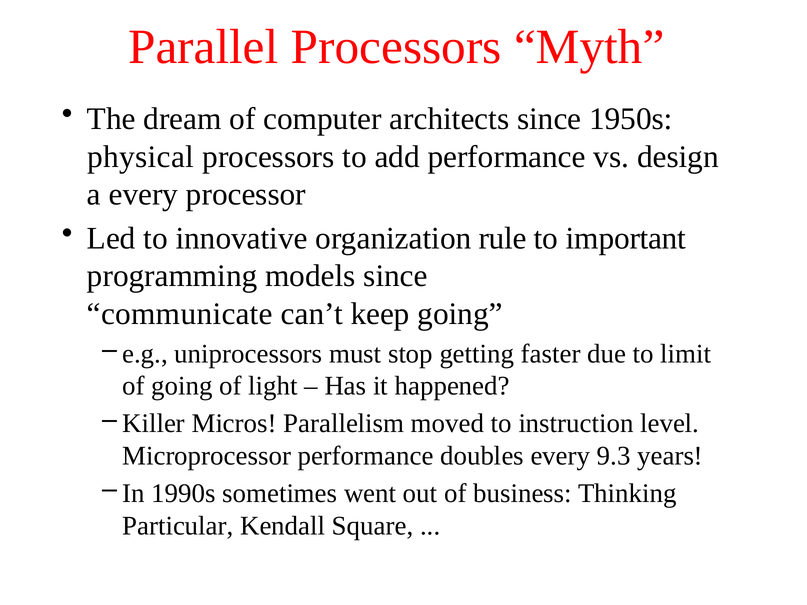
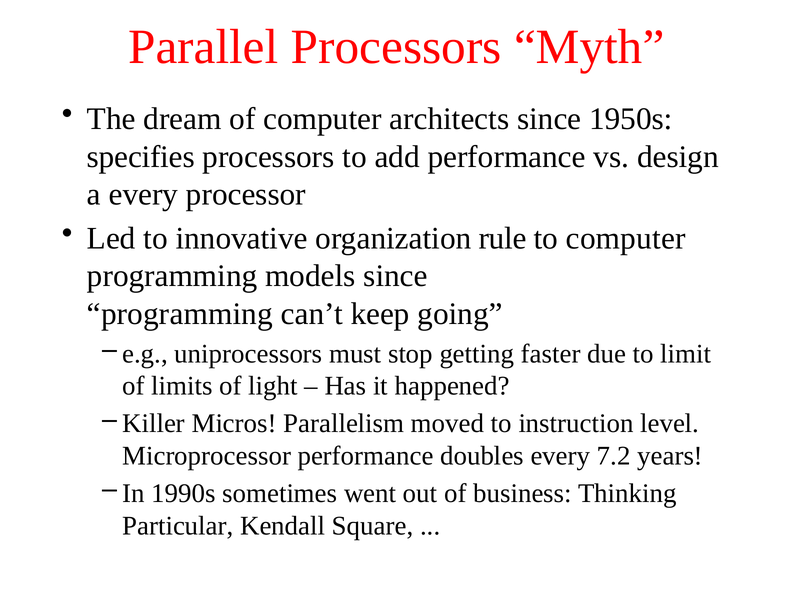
physical: physical -> specifies
to important: important -> computer
communicate at (180, 314): communicate -> programming
of going: going -> limits
9.3: 9.3 -> 7.2
